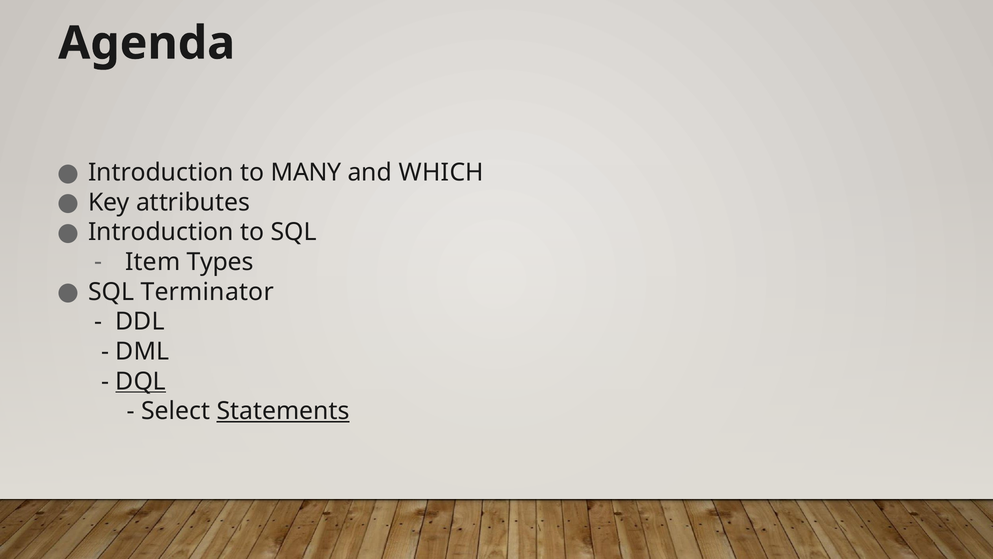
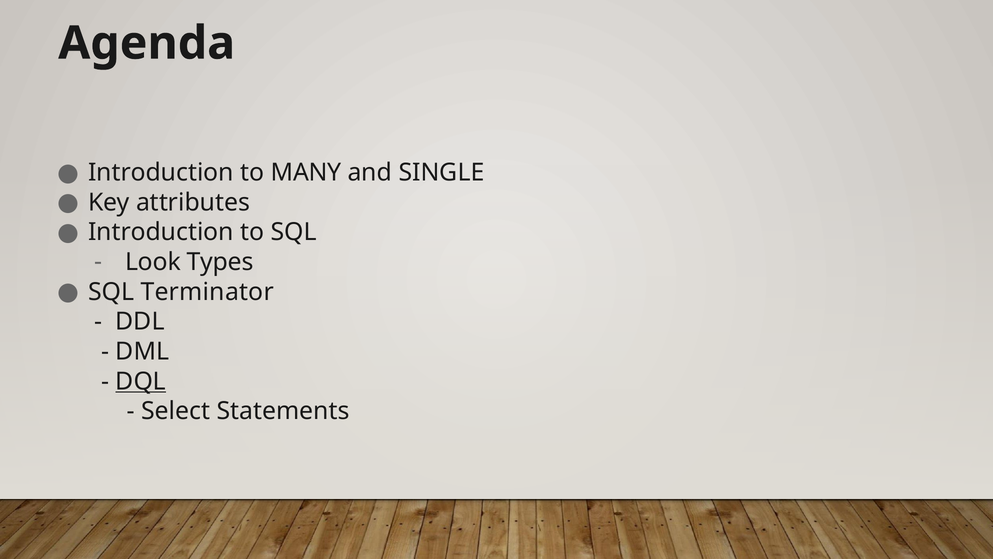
WHICH: WHICH -> SINGLE
Item: Item -> Look
Statements underline: present -> none
